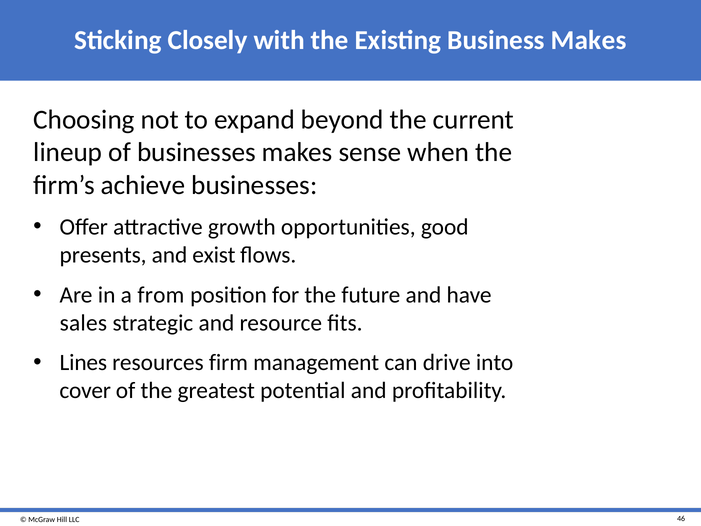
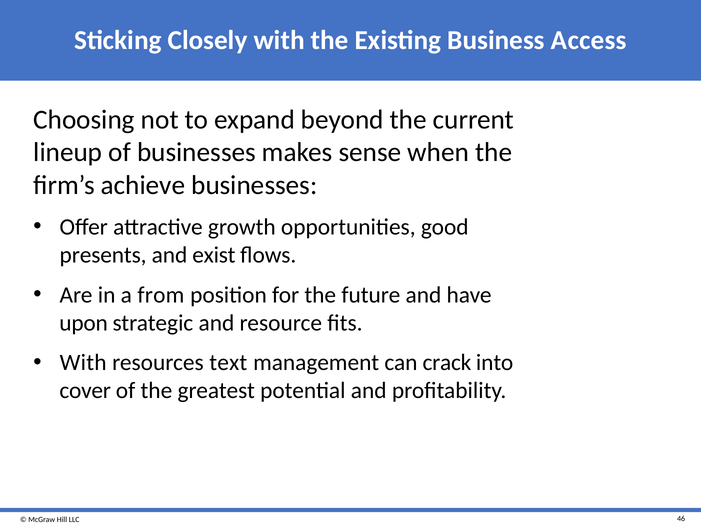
Business Makes: Makes -> Access
sales: sales -> upon
Lines at (83, 362): Lines -> With
firm: firm -> text
drive: drive -> crack
